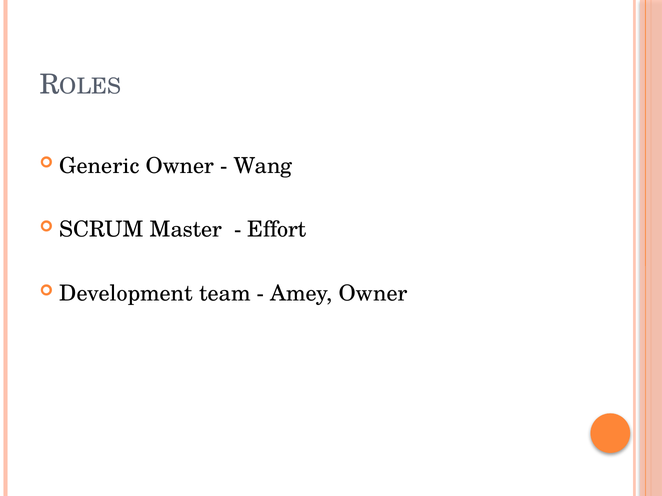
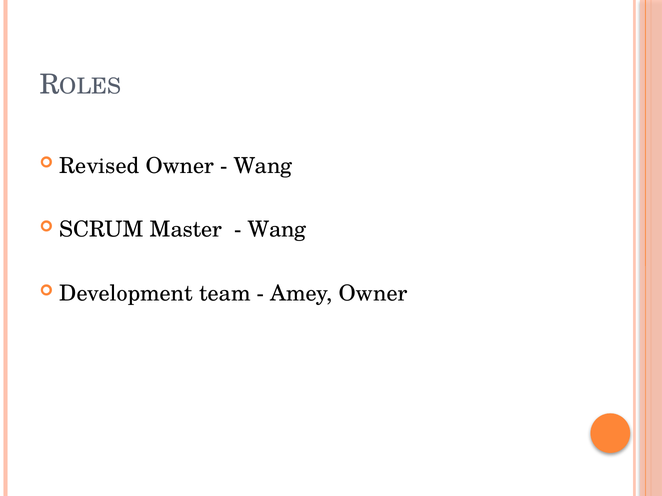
Generic: Generic -> Revised
Effort at (277, 230): Effort -> Wang
